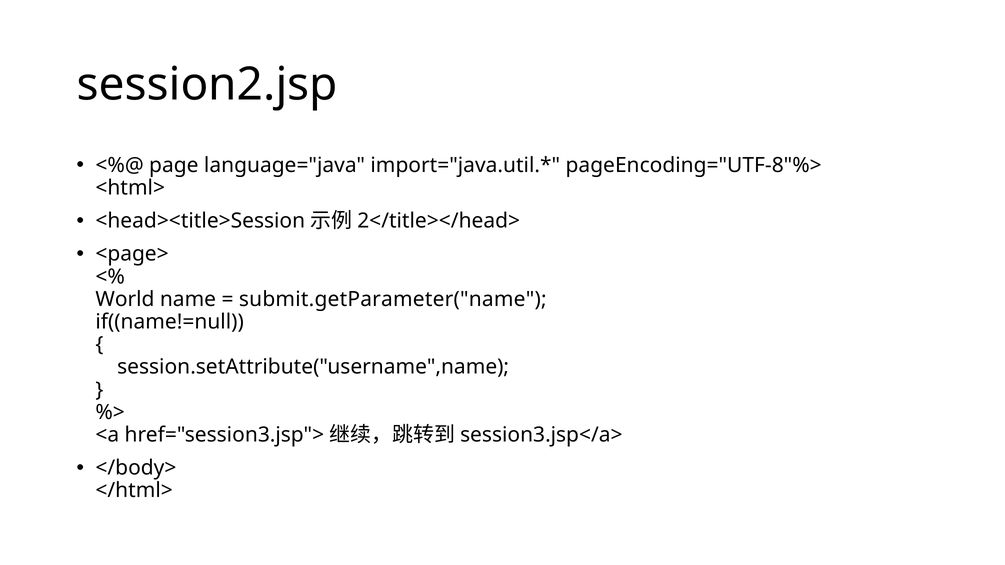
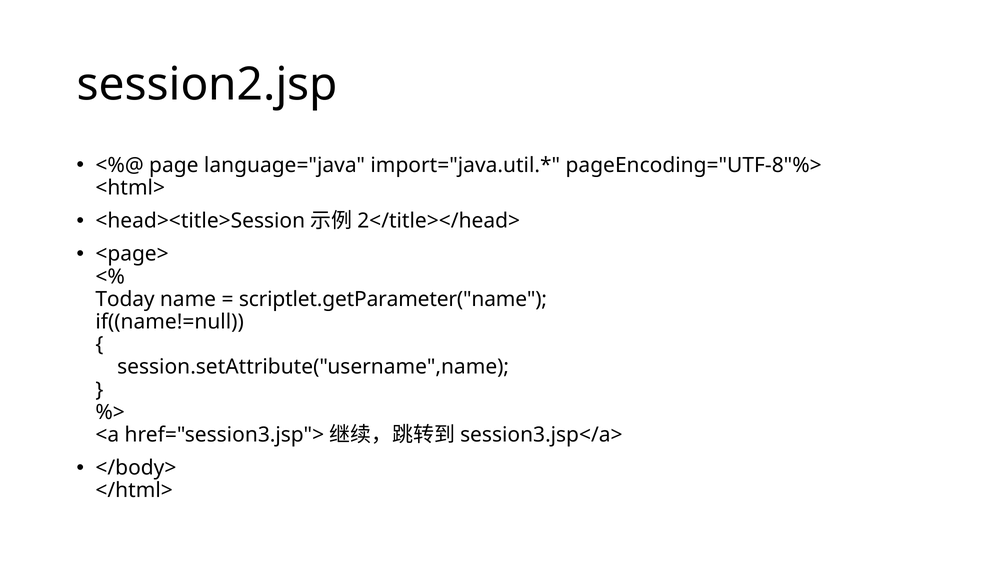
World: World -> Today
submit.getParameter("name: submit.getParameter("name -> scriptlet.getParameter("name
